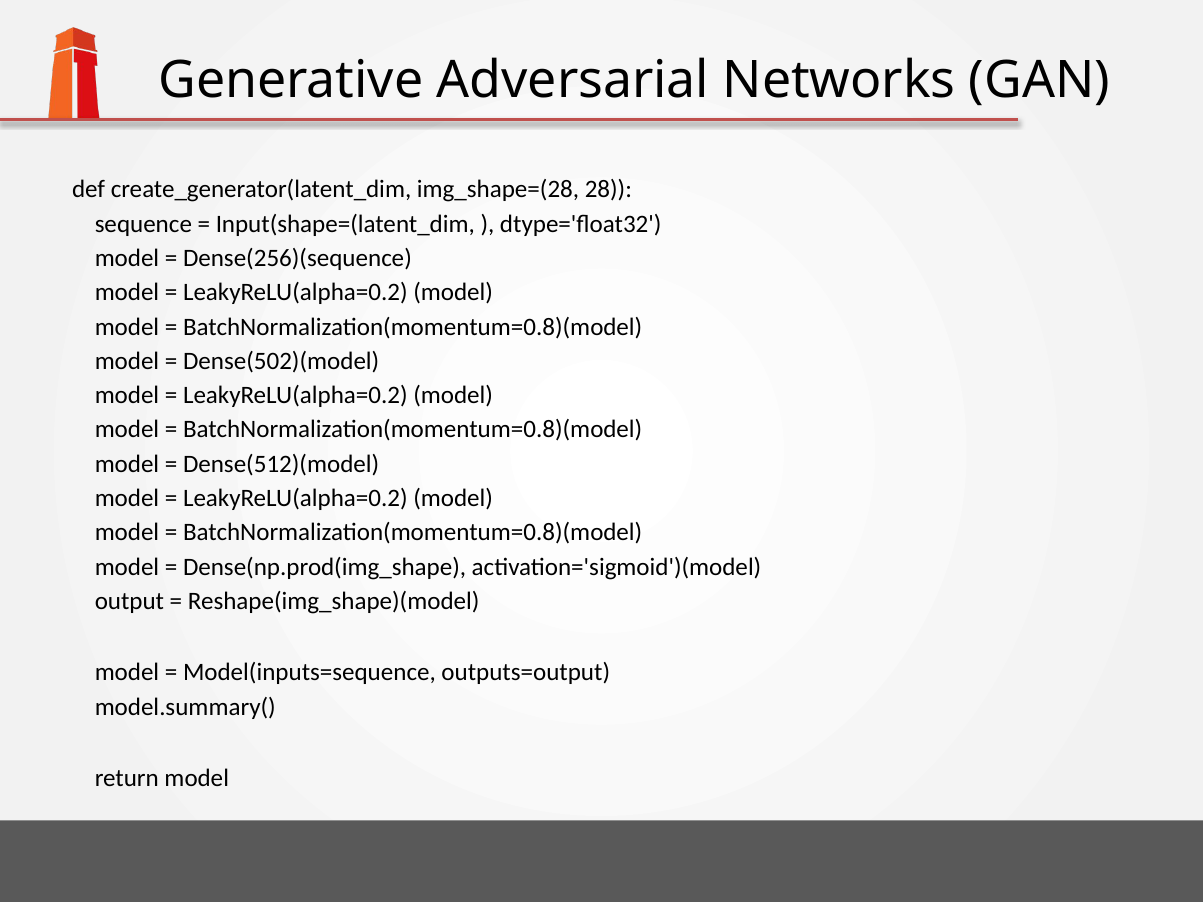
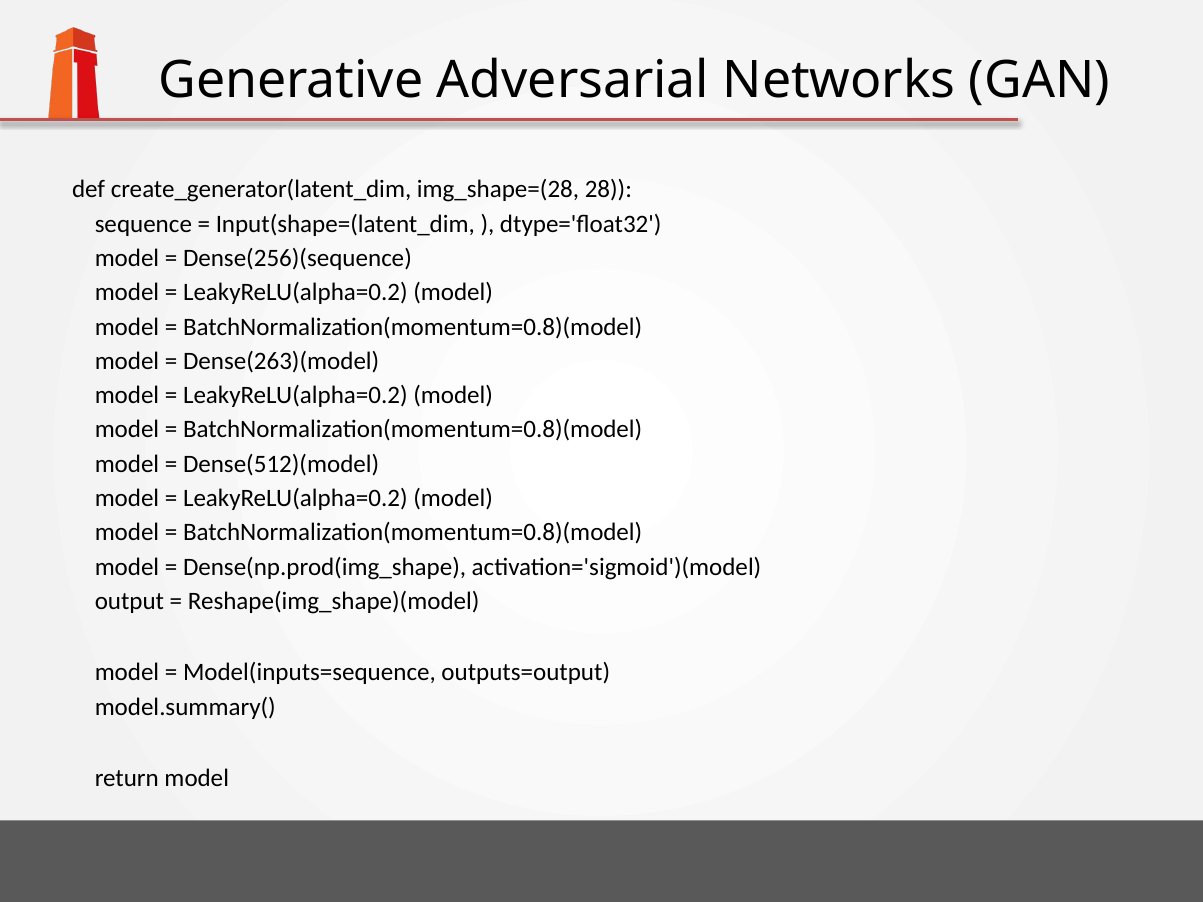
Dense(502)(model: Dense(502)(model -> Dense(263)(model
